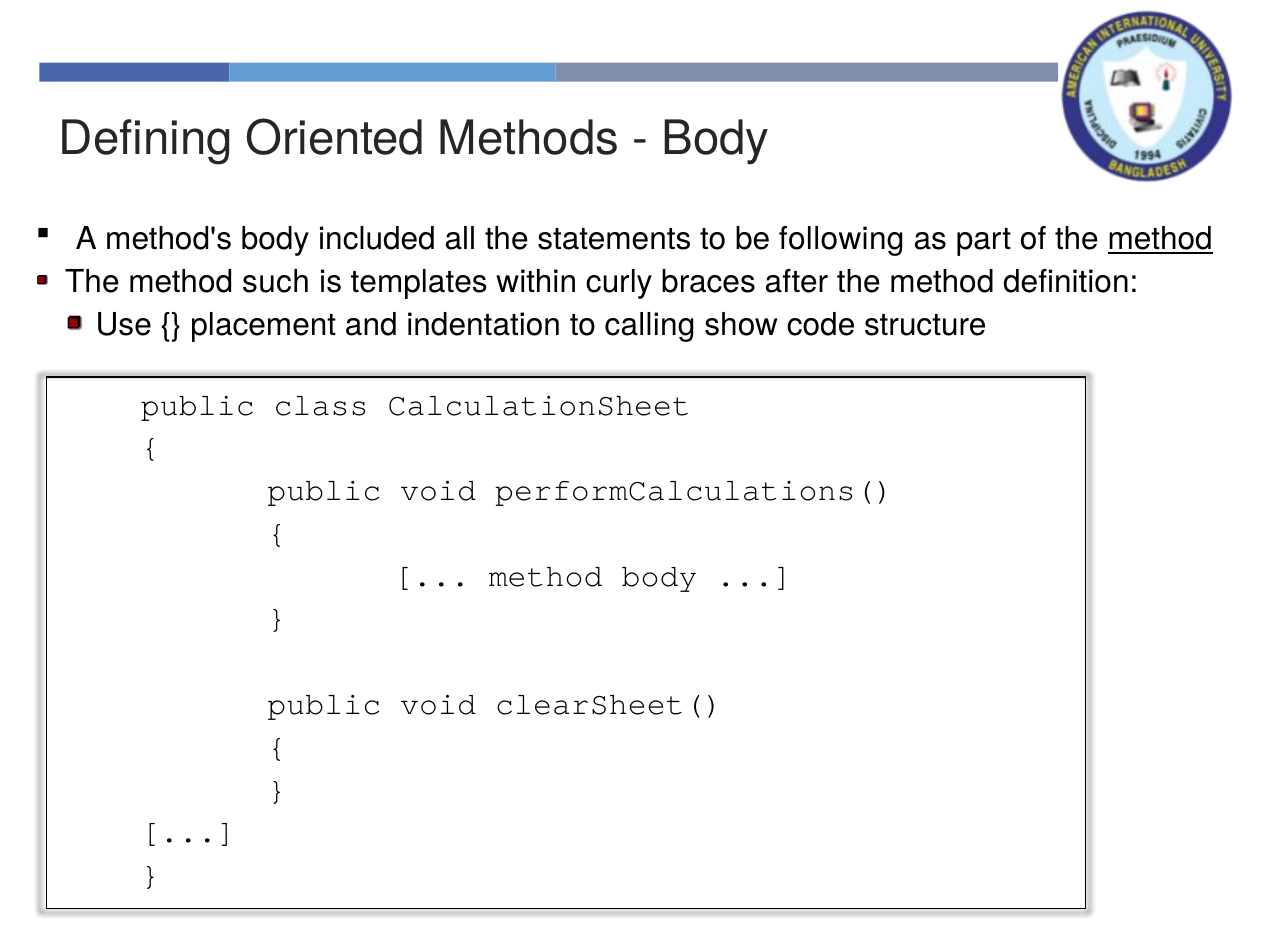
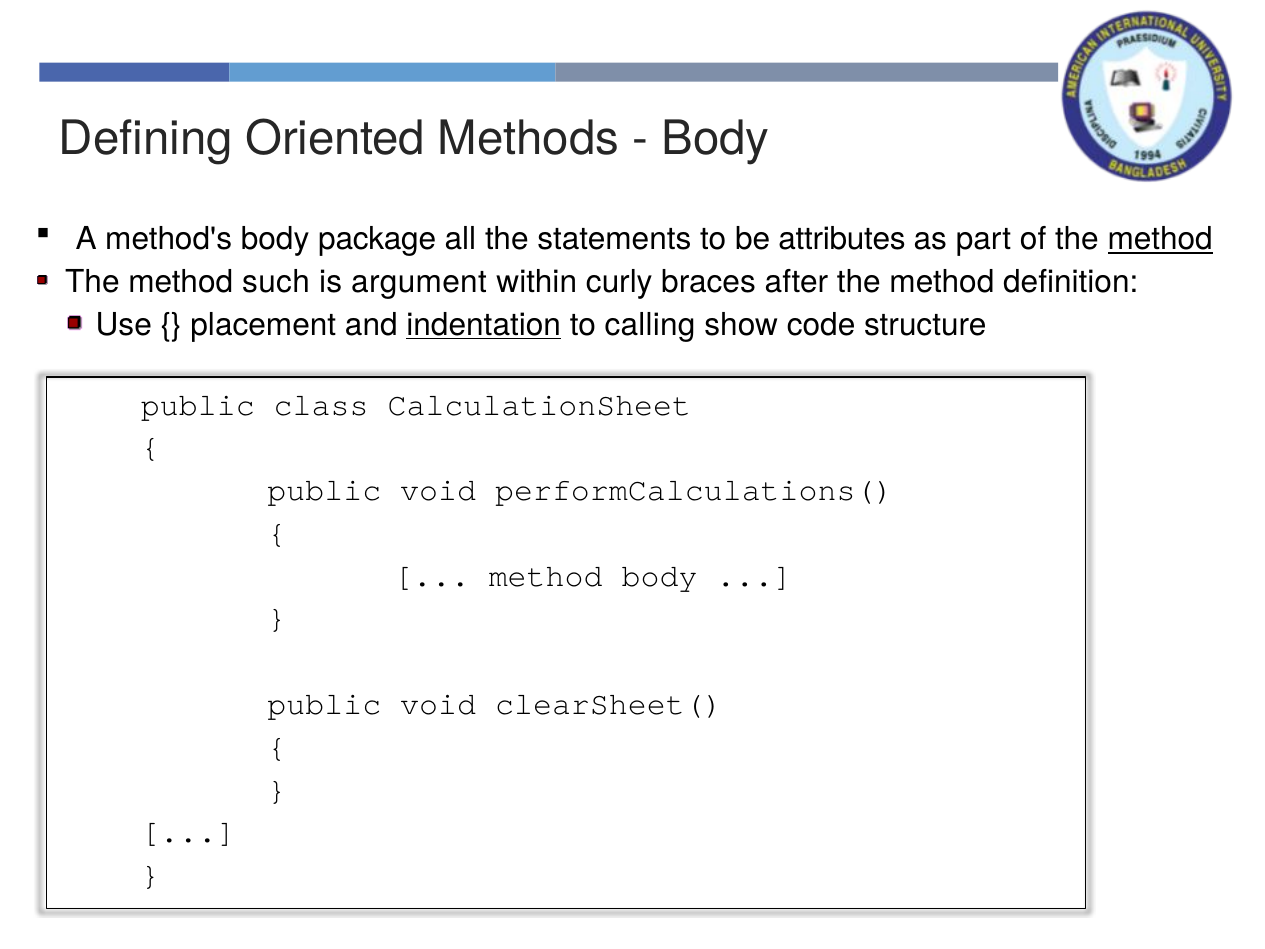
included: included -> package
following: following -> attributes
templates: templates -> argument
indentation underline: none -> present
